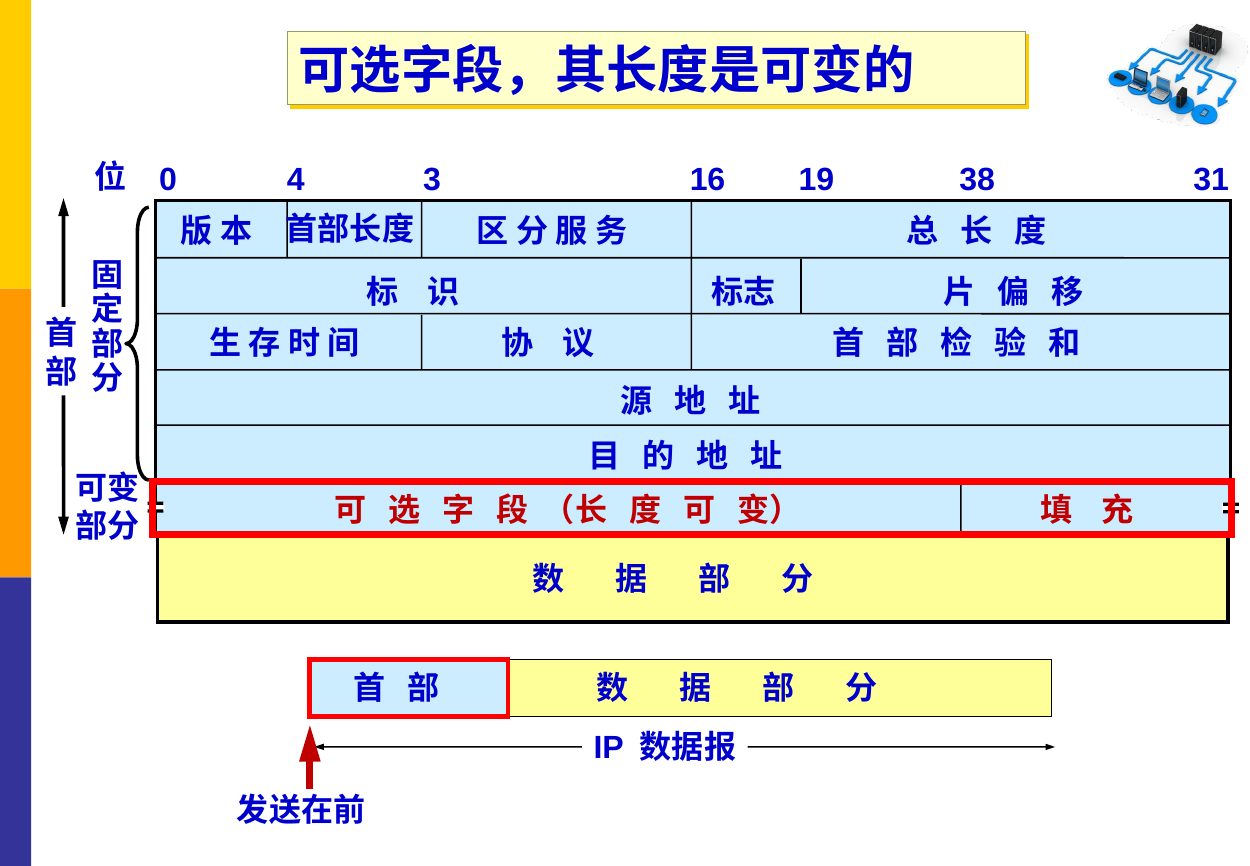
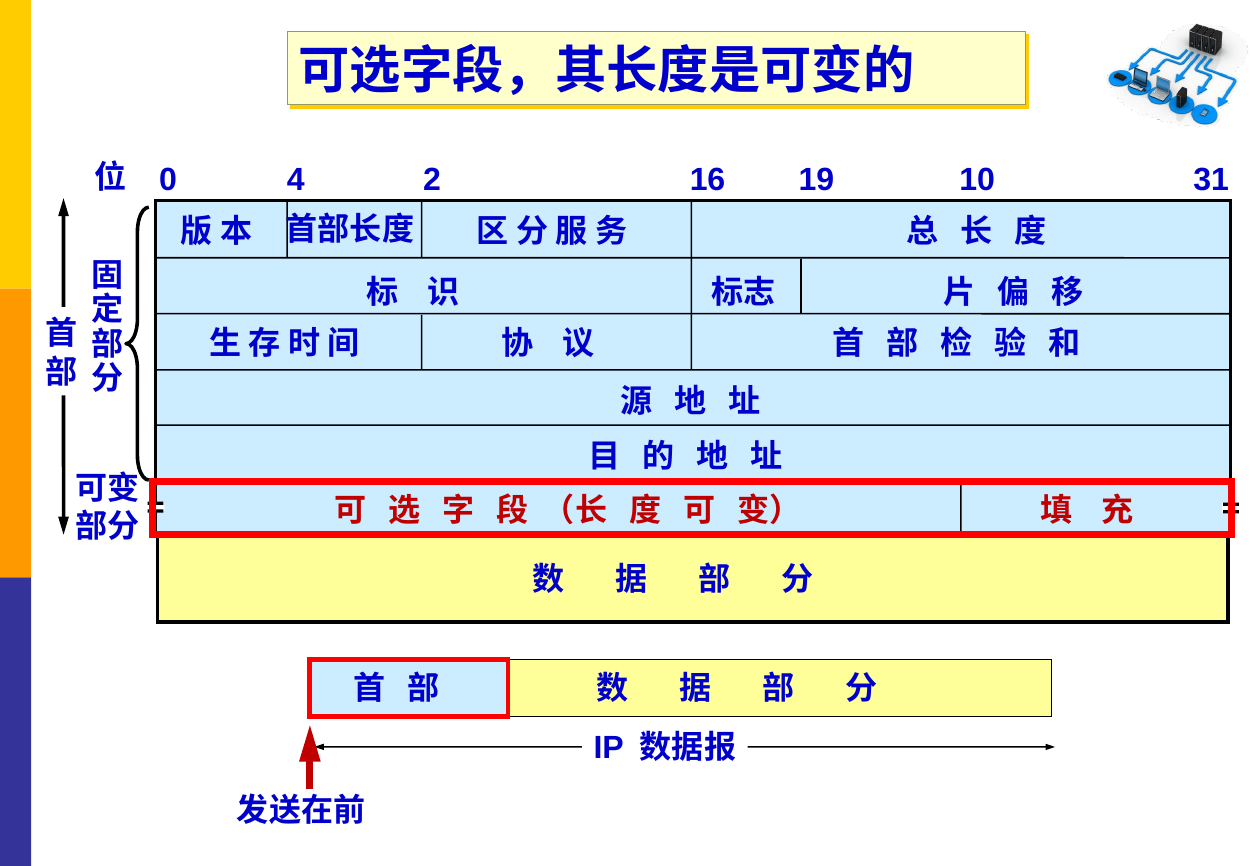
3: 3 -> 2
38: 38 -> 10
